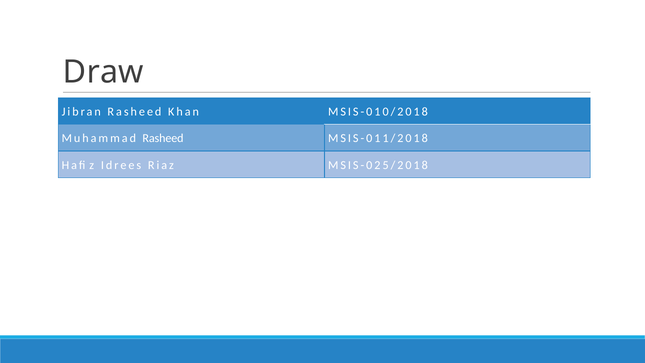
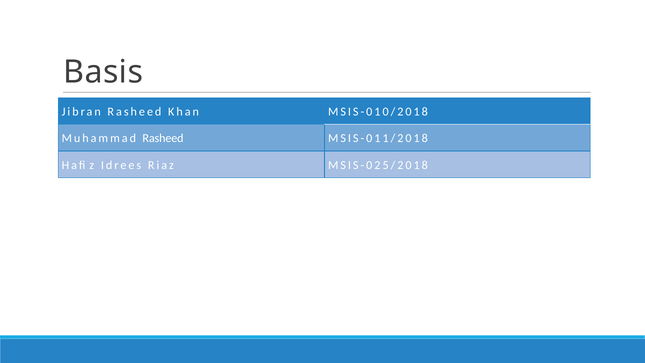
Draw: Draw -> Basis
